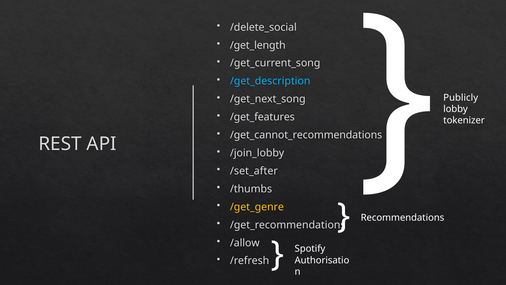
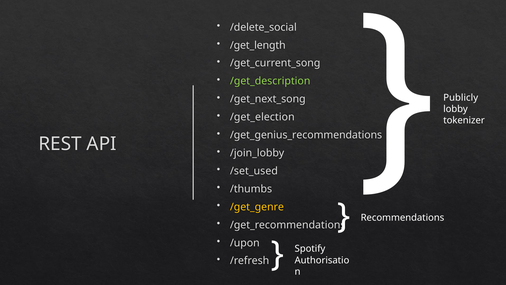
/get_description colour: light blue -> light green
/get_features: /get_features -> /get_election
/get_cannot_recommendations: /get_cannot_recommendations -> /get_genius_recommendations
/set_after: /set_after -> /set_used
/allow: /allow -> /upon
